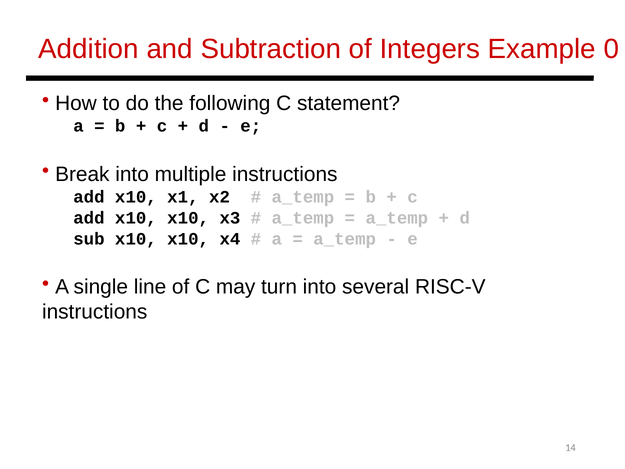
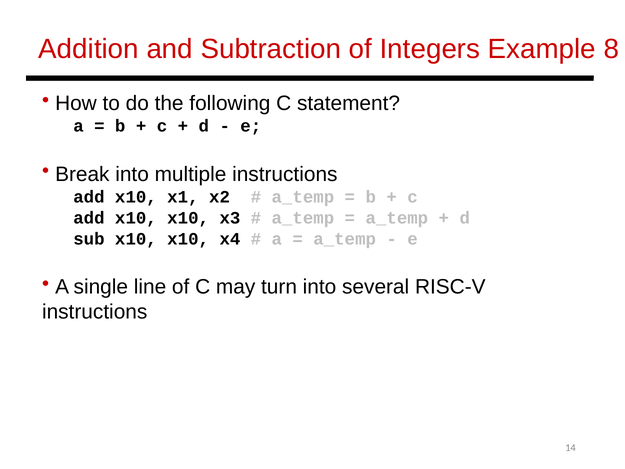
0: 0 -> 8
